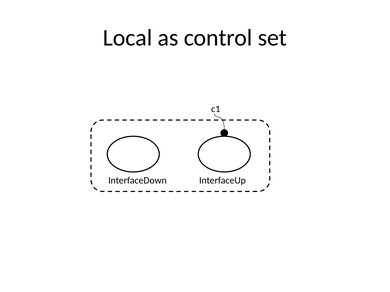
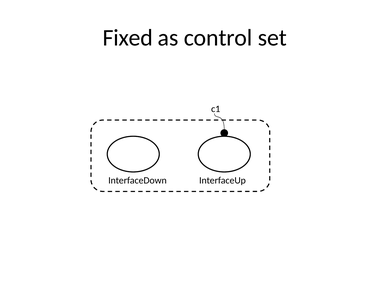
Local: Local -> Fixed
